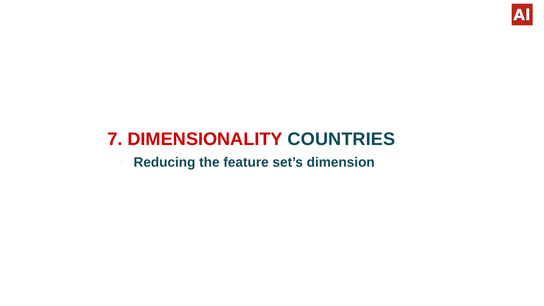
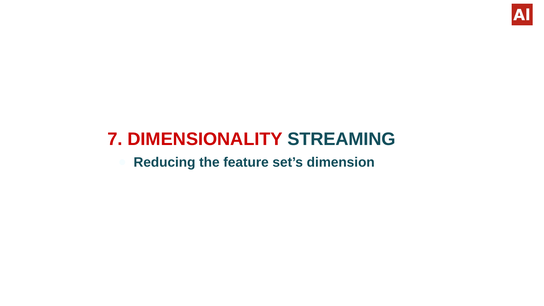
COUNTRIES: COUNTRIES -> STREAMING
